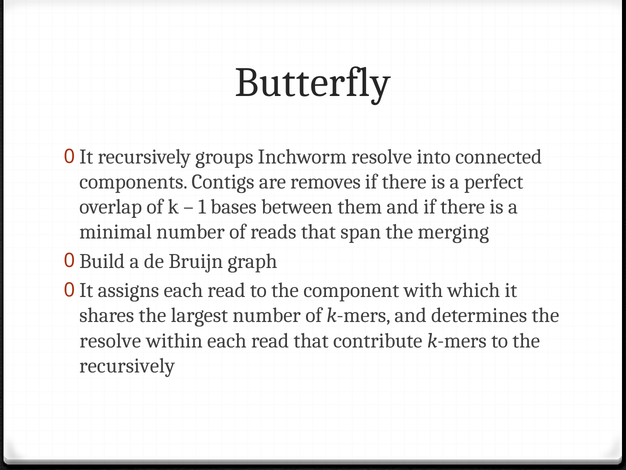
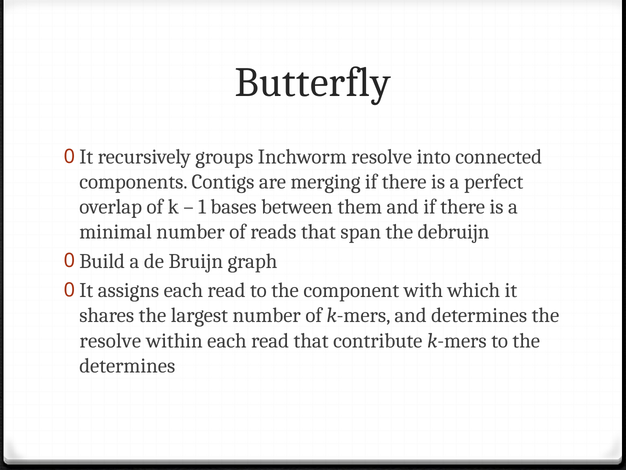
removes: removes -> merging
merging: merging -> debruijn
recursively at (127, 365): recursively -> determines
